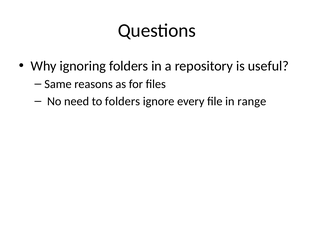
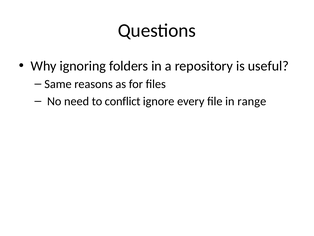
to folders: folders -> conflict
